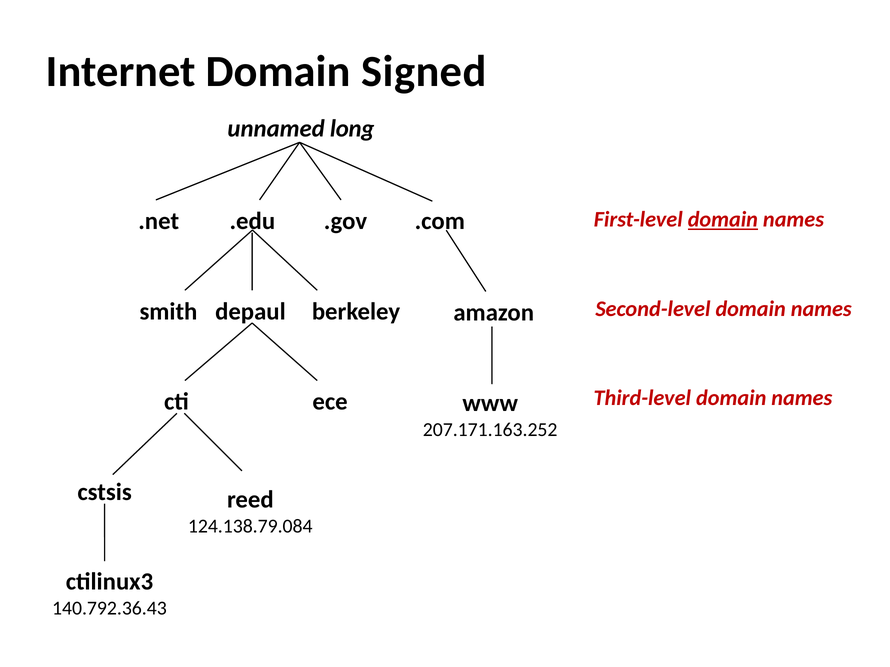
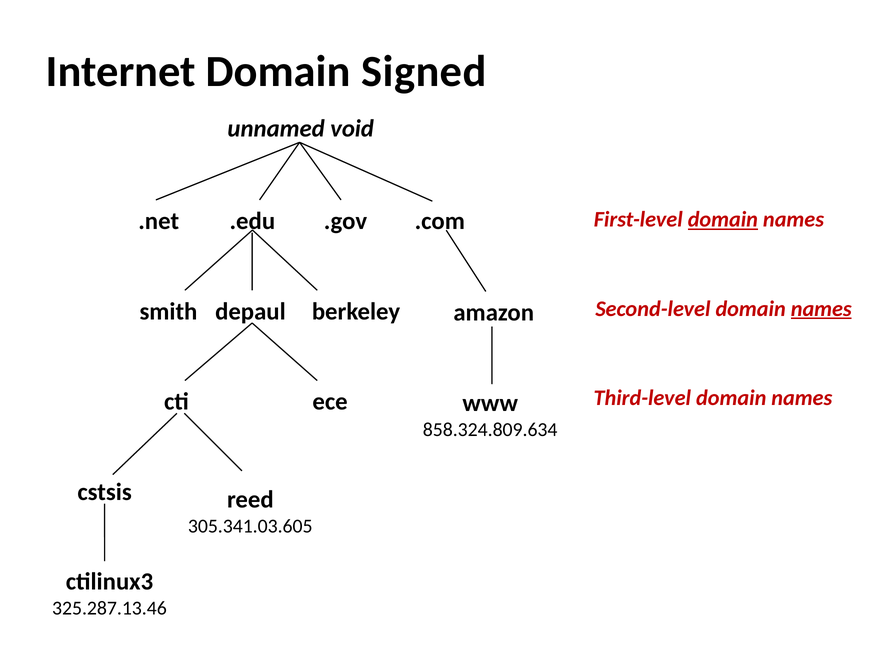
long: long -> void
names at (821, 309) underline: none -> present
207.171.163.252: 207.171.163.252 -> 858.324.809.634
124.138.79.084: 124.138.79.084 -> 305.341.03.605
140.792.36.43: 140.792.36.43 -> 325.287.13.46
